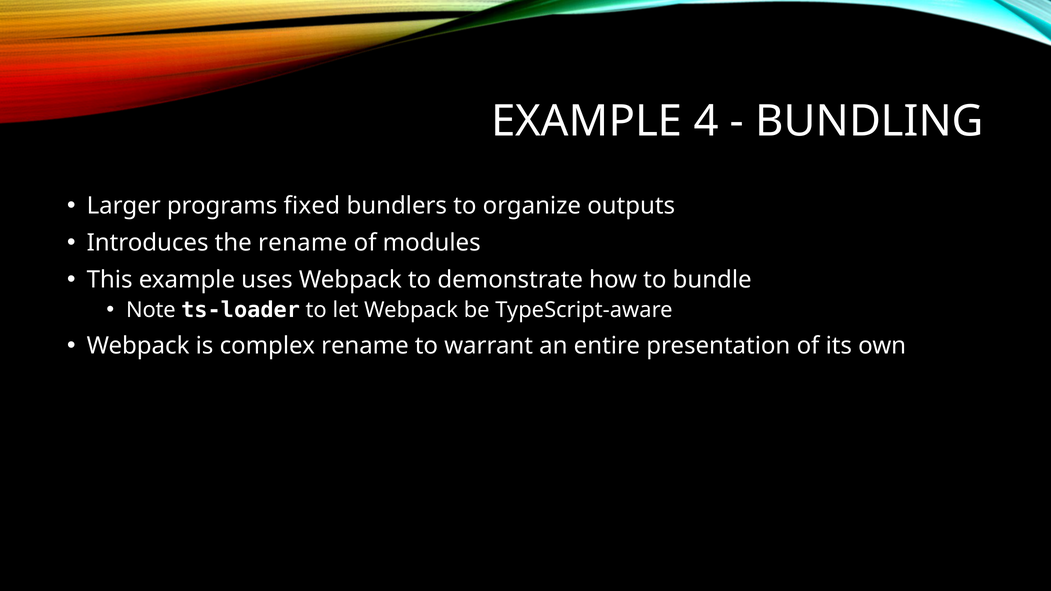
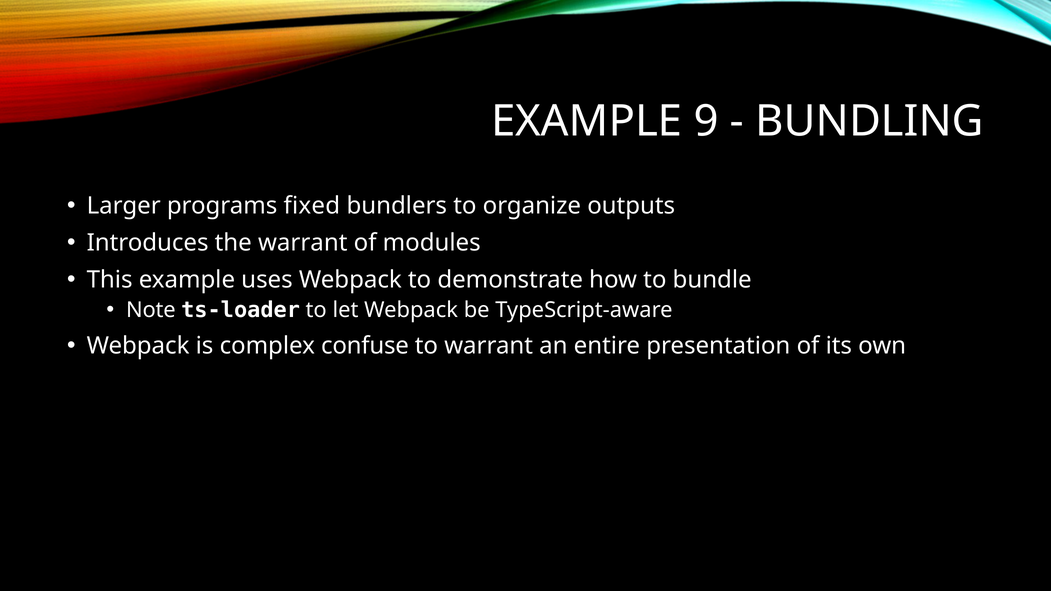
4: 4 -> 9
the rename: rename -> warrant
complex rename: rename -> confuse
